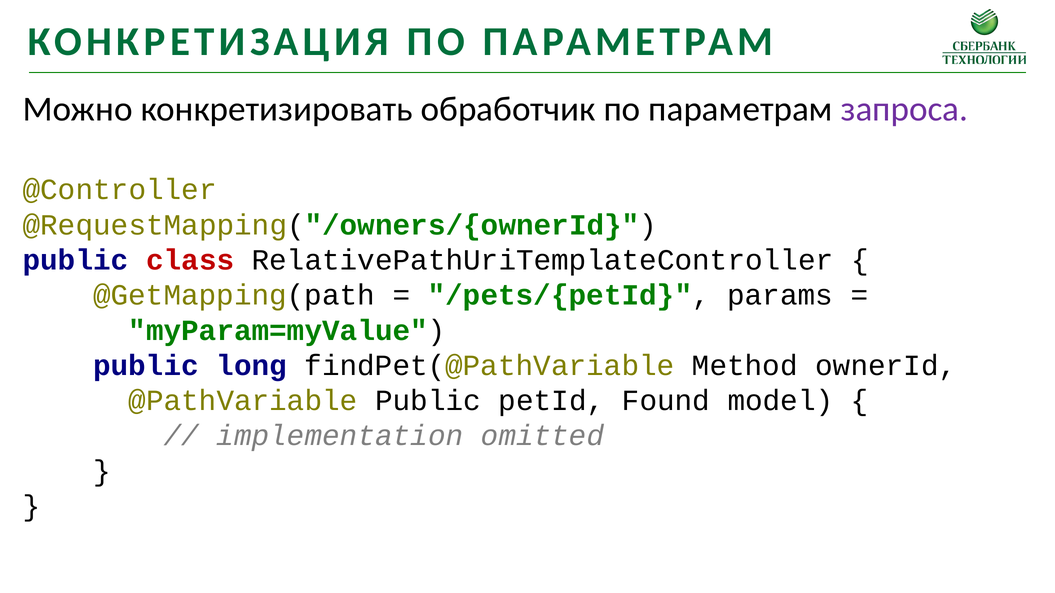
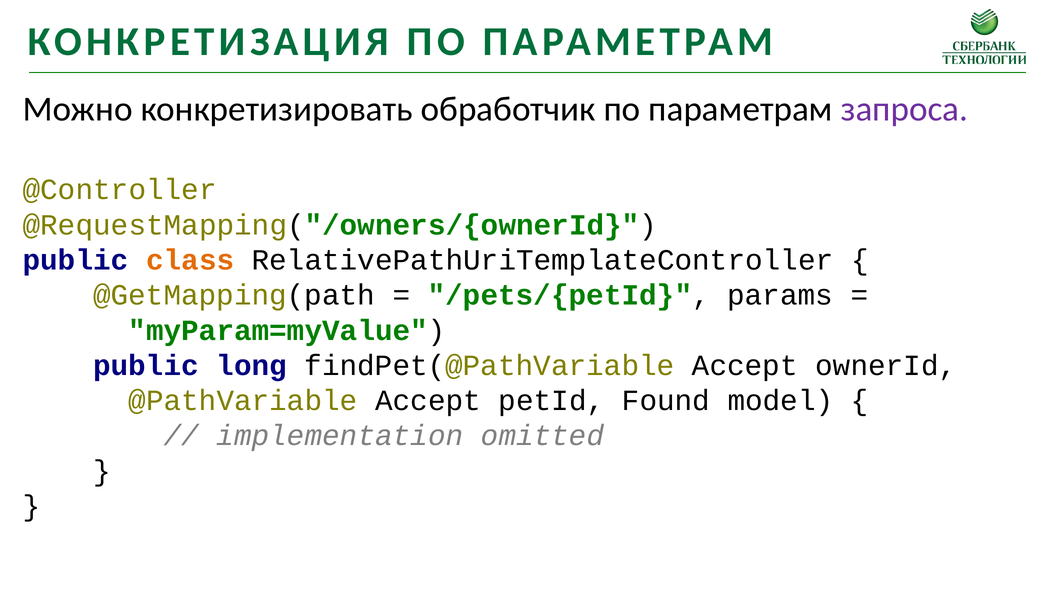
class colour: red -> orange
findPet(@PathVariable Method: Method -> Accept
@PathVariable Public: Public -> Accept
